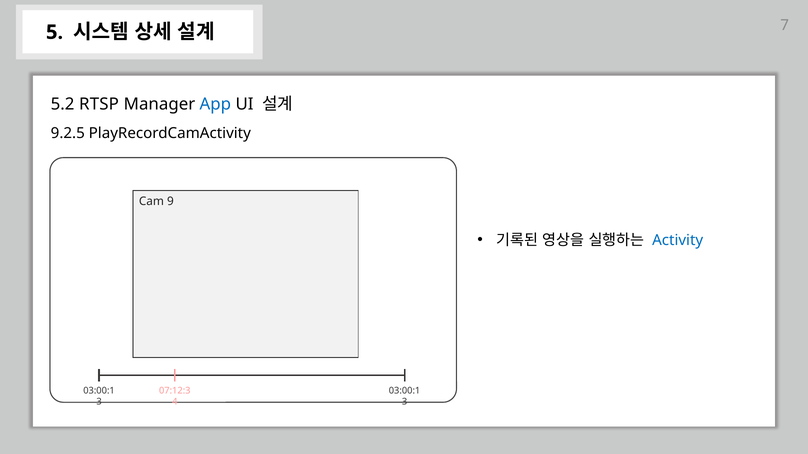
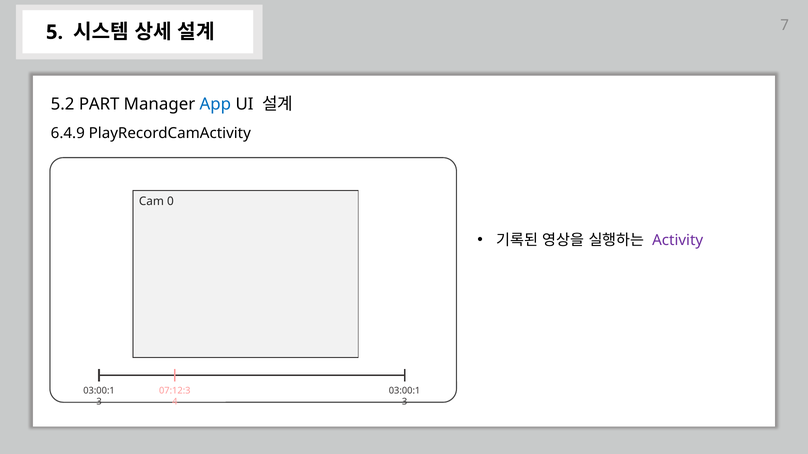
RTSP: RTSP -> PART
9.2.5: 9.2.5 -> 6.4.9
9: 9 -> 0
Activity colour: blue -> purple
